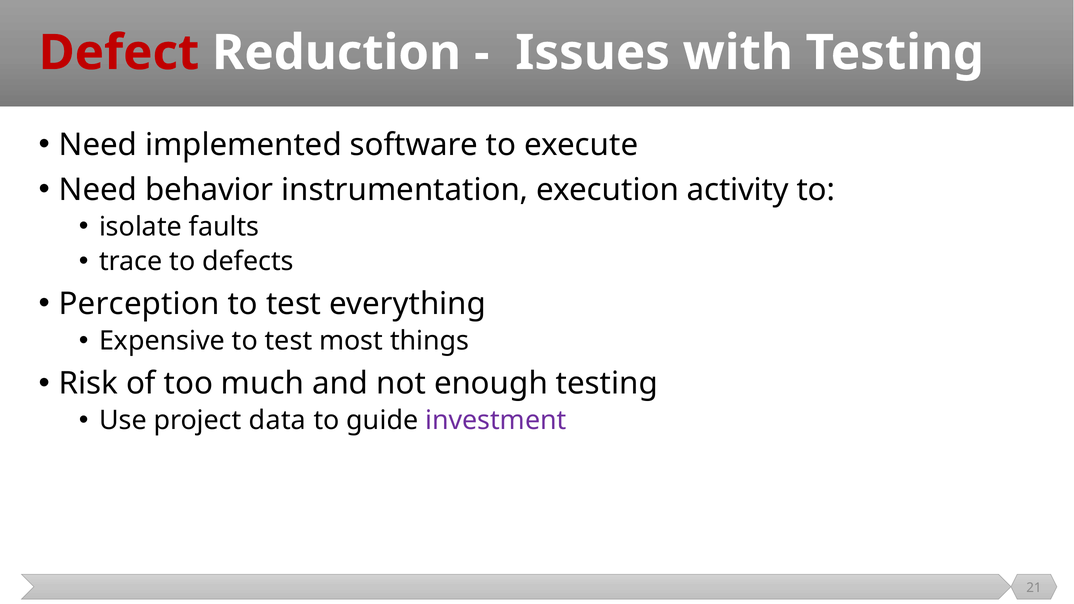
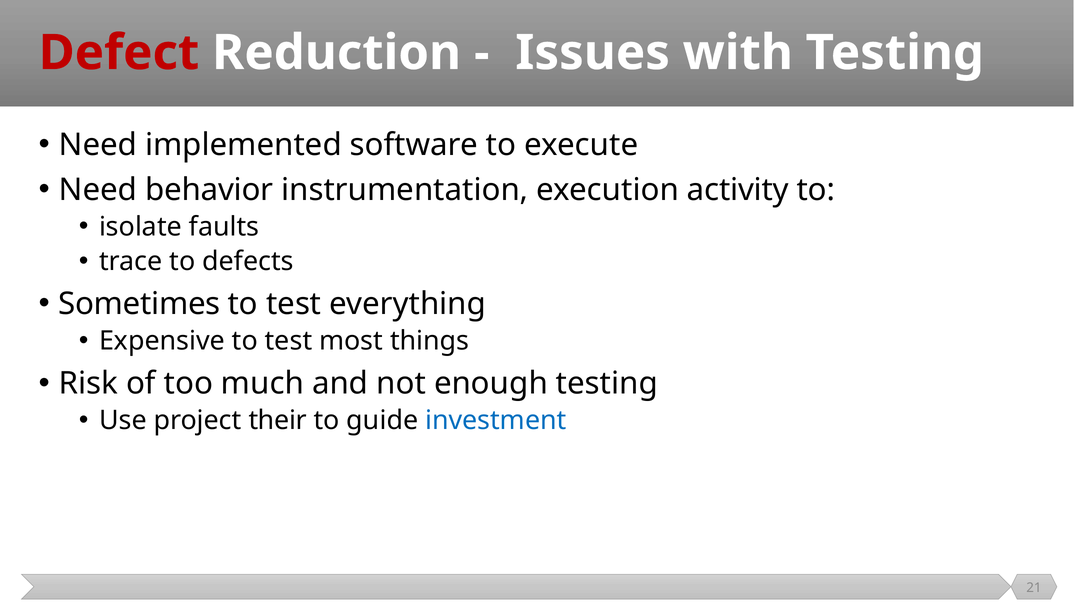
Perception: Perception -> Sometimes
data: data -> their
investment colour: purple -> blue
